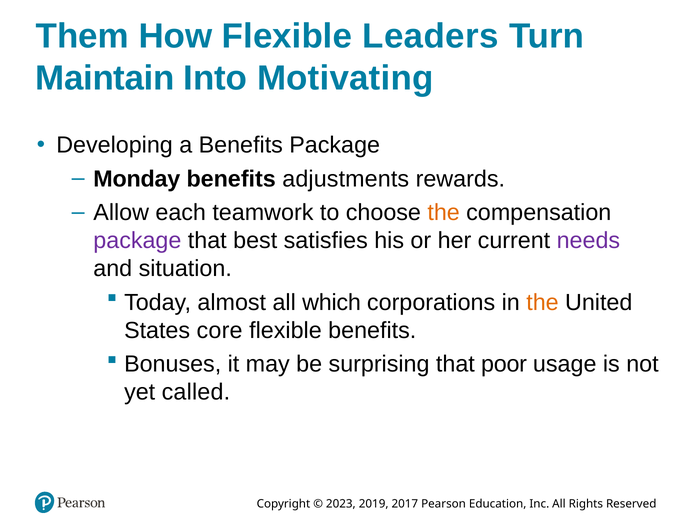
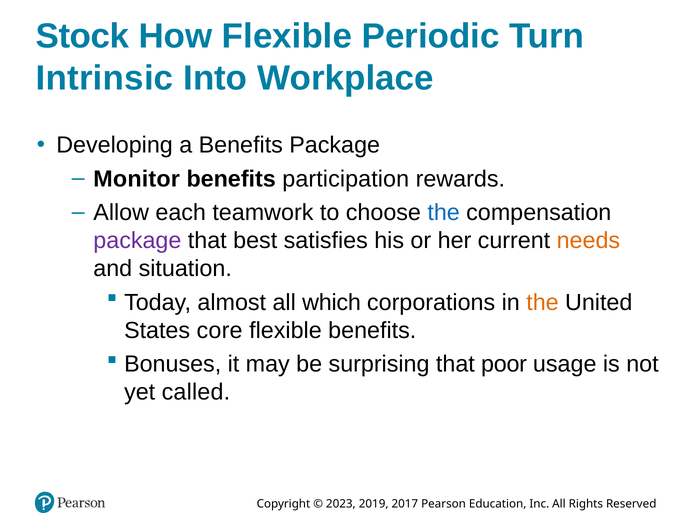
Them: Them -> Stock
Leaders: Leaders -> Periodic
Maintain: Maintain -> Intrinsic
Motivating: Motivating -> Workplace
Monday: Monday -> Monitor
adjustments: adjustments -> participation
the at (444, 213) colour: orange -> blue
needs colour: purple -> orange
